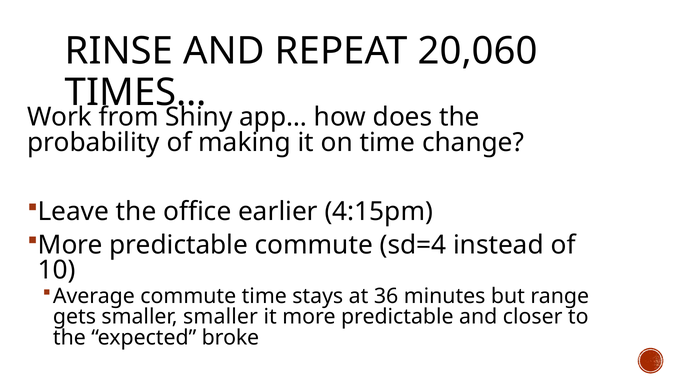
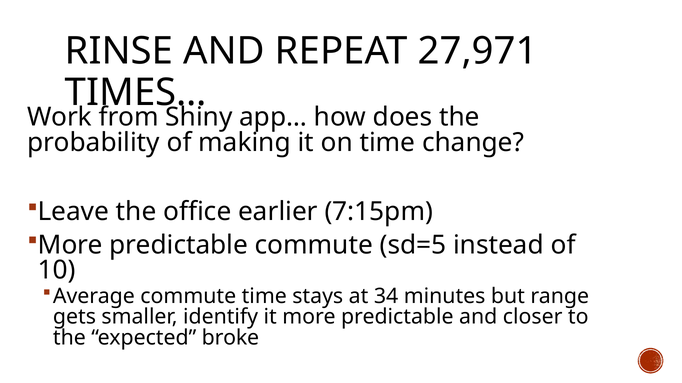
20,060: 20,060 -> 27,971
4:15pm: 4:15pm -> 7:15pm
sd=4: sd=4 -> sd=5
36: 36 -> 34
smaller smaller: smaller -> identify
